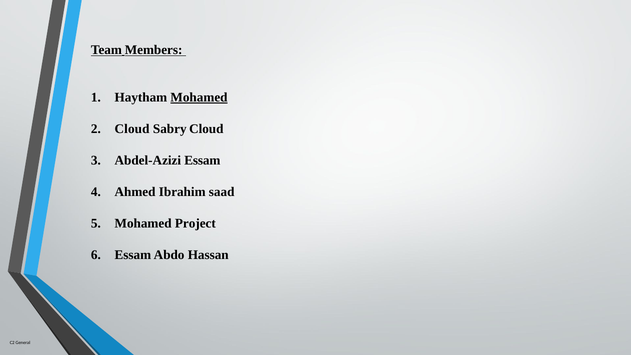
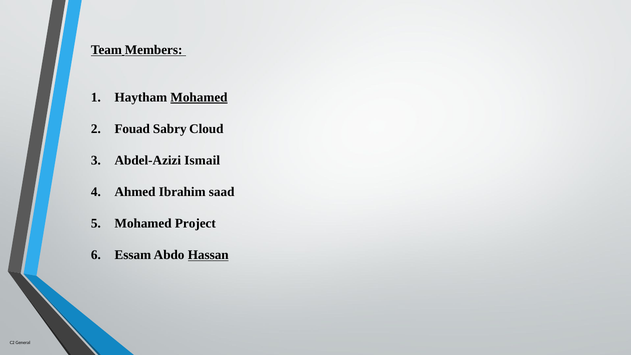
Cloud at (132, 129): Cloud -> Fouad
Abdel-Azizi Essam: Essam -> Ismail
Hassan underline: none -> present
